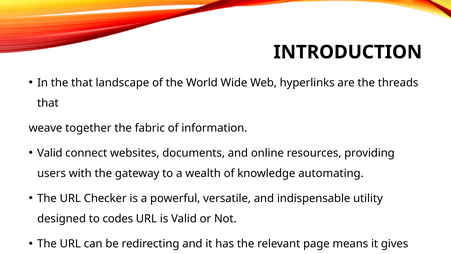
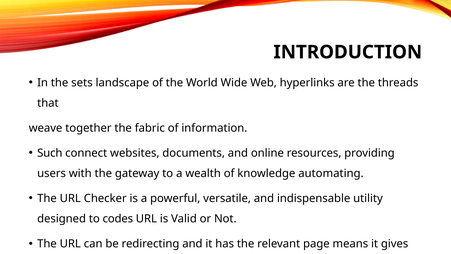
the that: that -> sets
Valid at (50, 153): Valid -> Such
